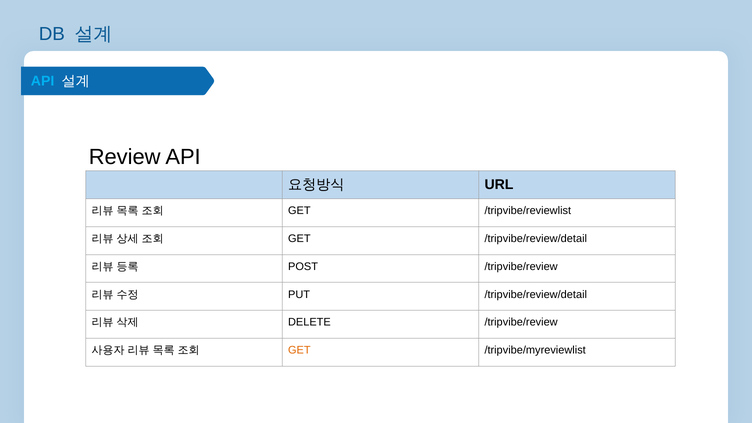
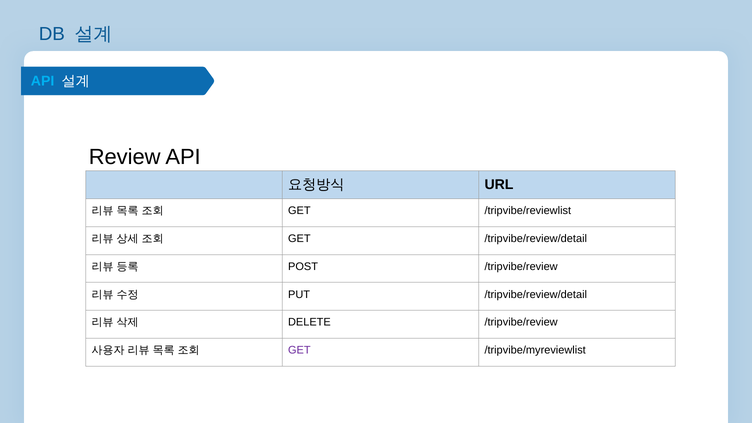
GET at (299, 350) colour: orange -> purple
